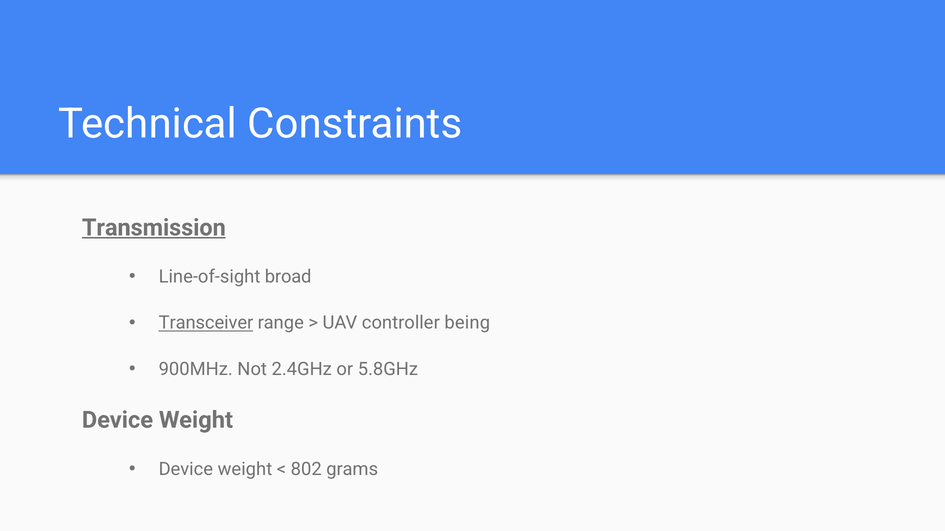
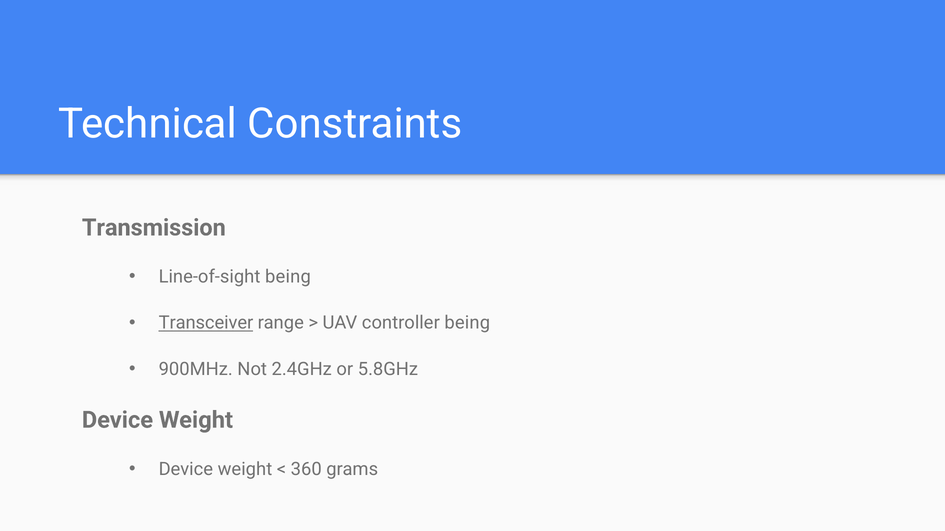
Transmission underline: present -> none
Line-of-sight broad: broad -> being
802: 802 -> 360
